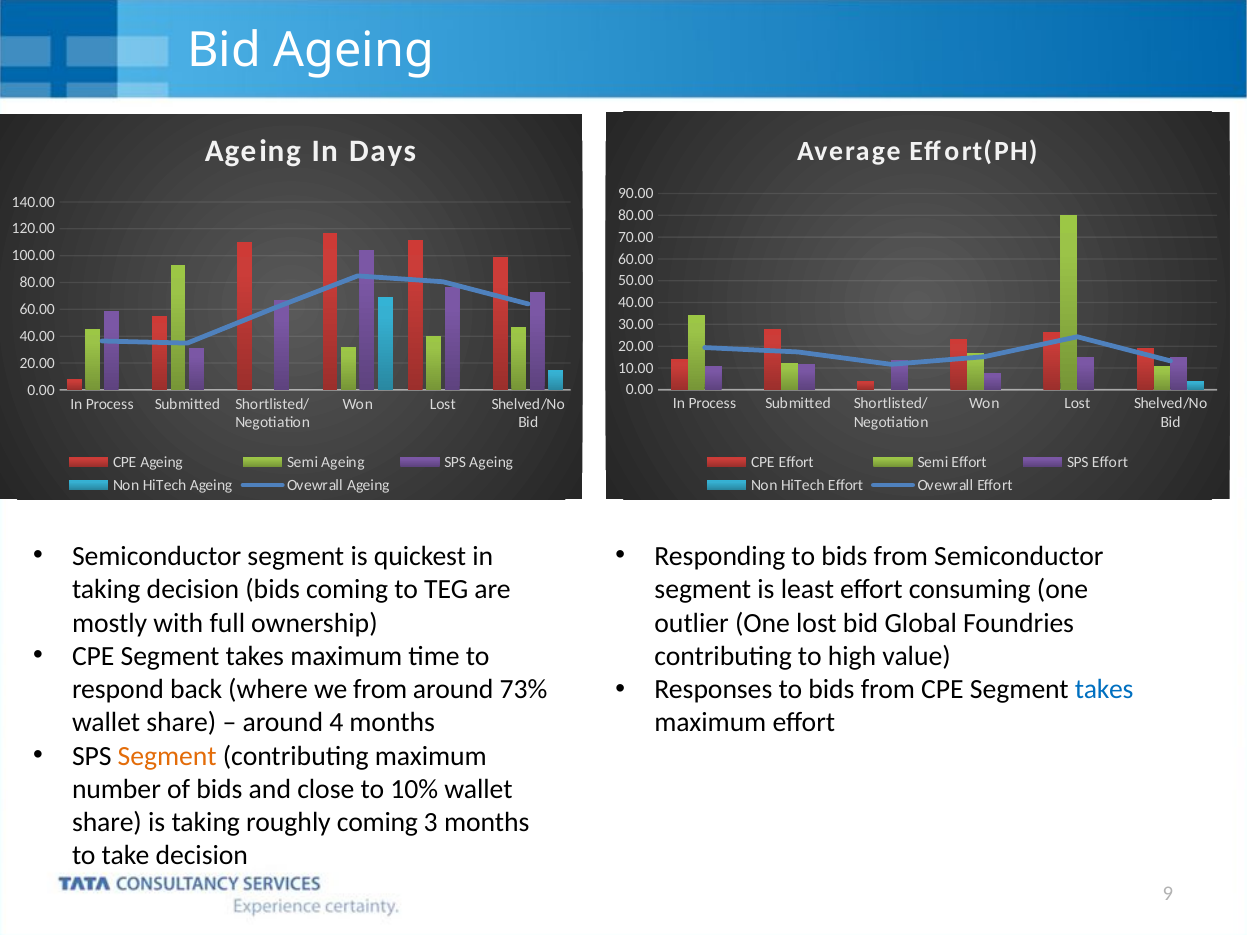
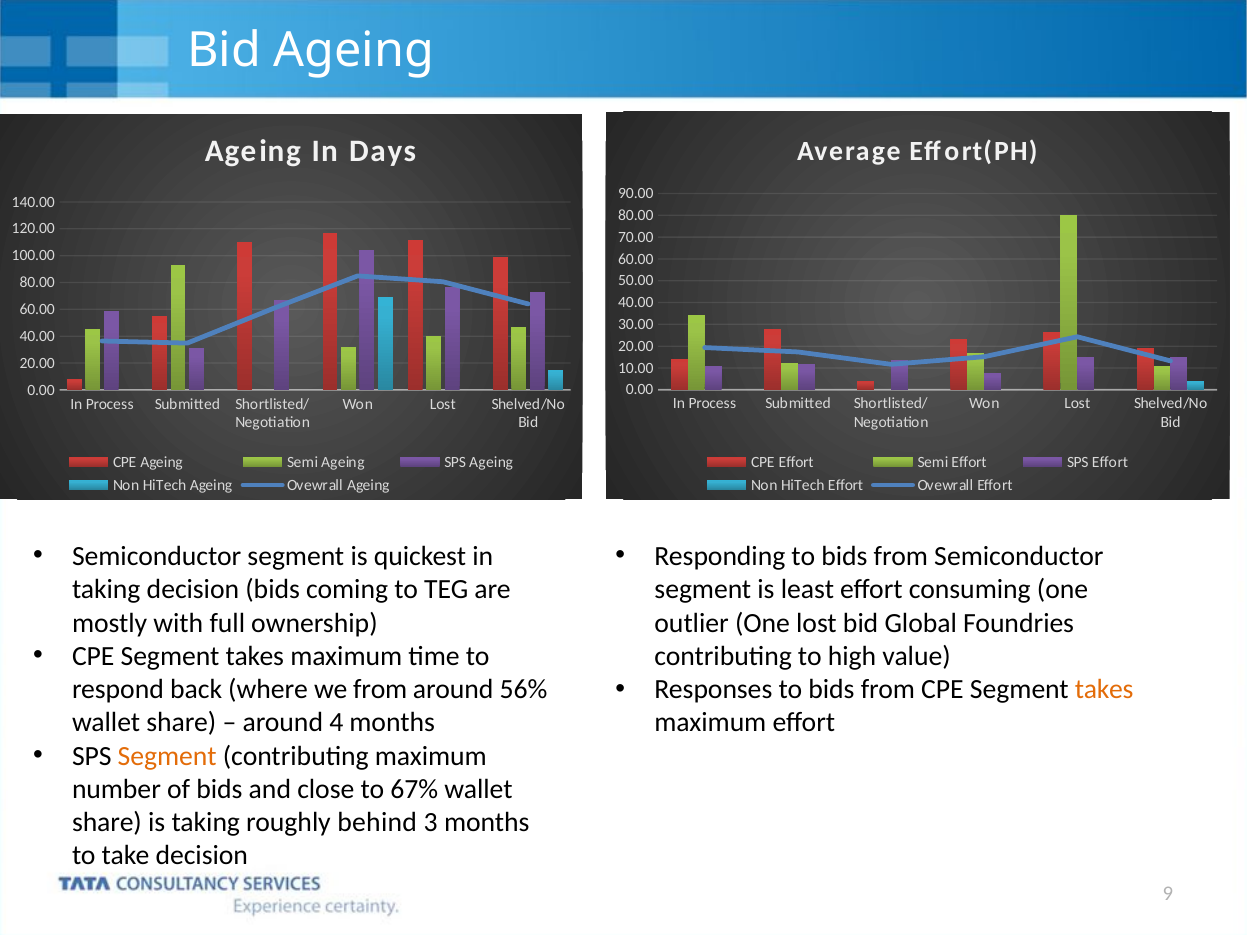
takes at (1104, 689) colour: blue -> orange
73%: 73% -> 56%
10%: 10% -> 67%
roughly coming: coming -> behind
